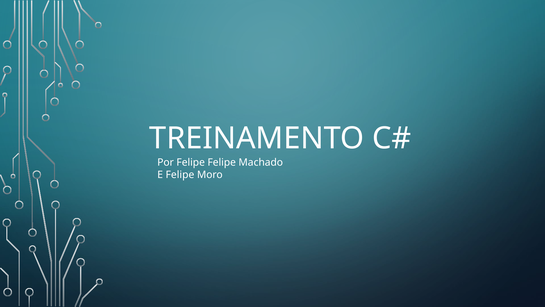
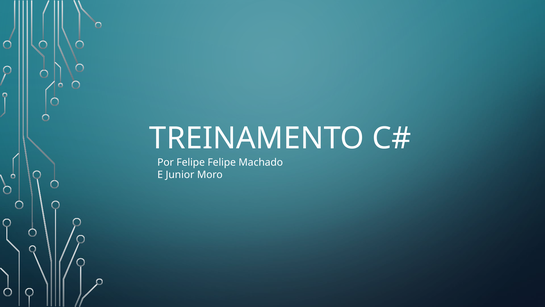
E Felipe: Felipe -> Junior
